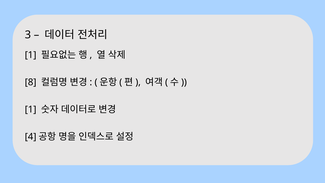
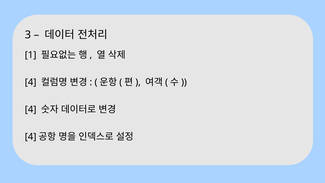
8 at (31, 82): 8 -> 4
1 at (31, 109): 1 -> 4
